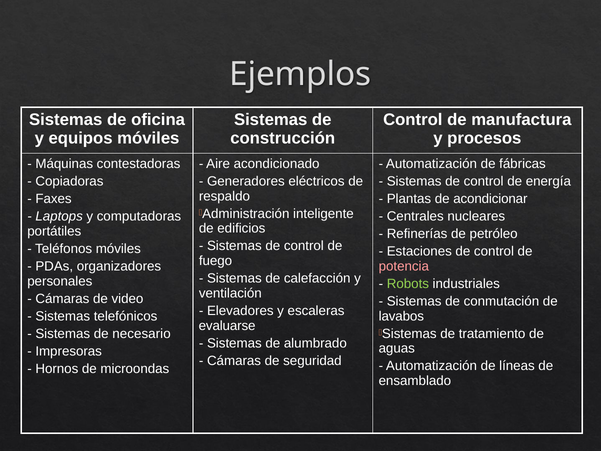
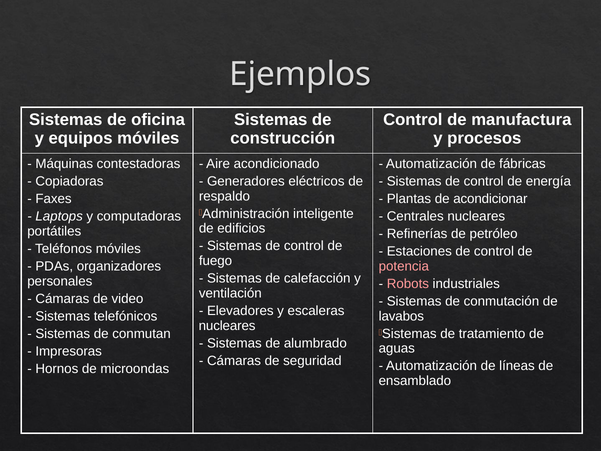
Robots colour: light green -> pink
evaluarse at (227, 325): evaluarse -> nucleares
necesario: necesario -> conmutan
